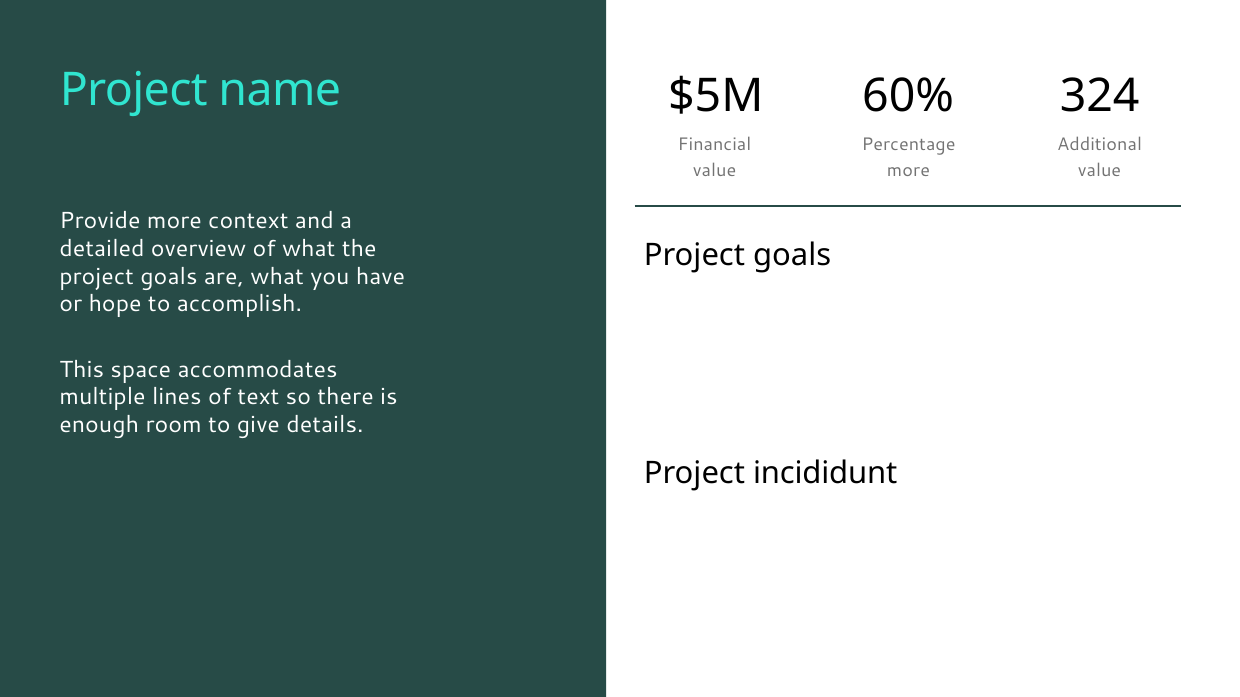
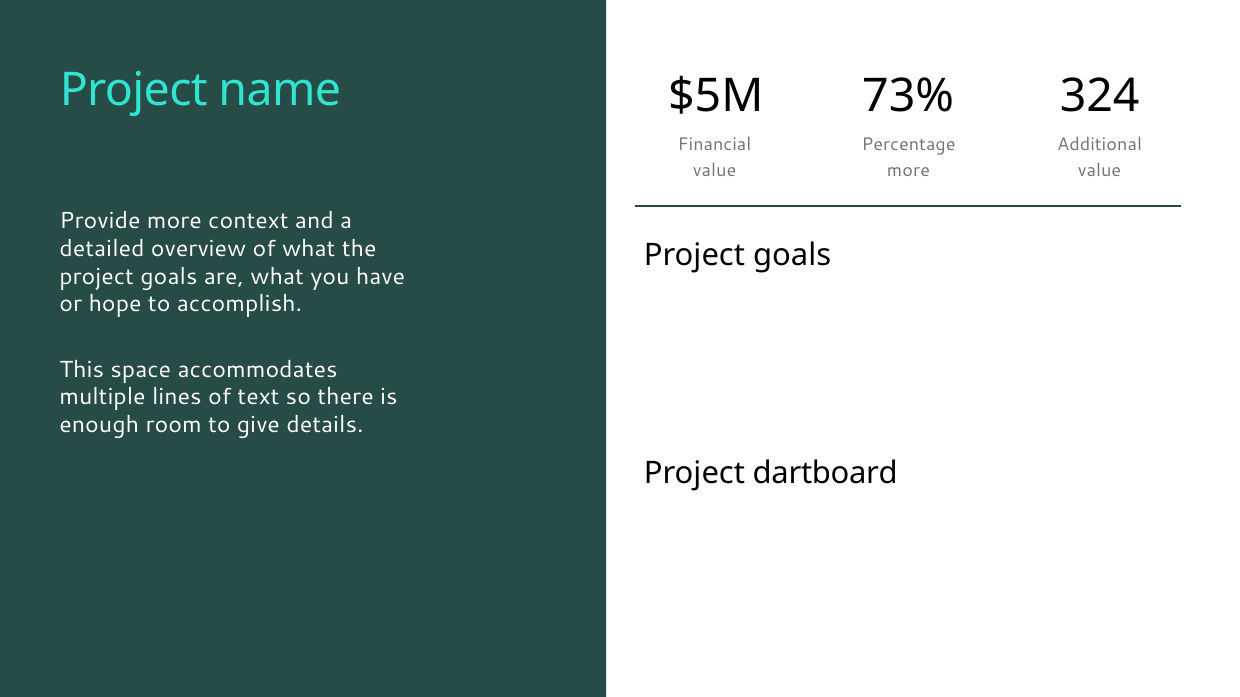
60%: 60% -> 73%
incididunt: incididunt -> dartboard
